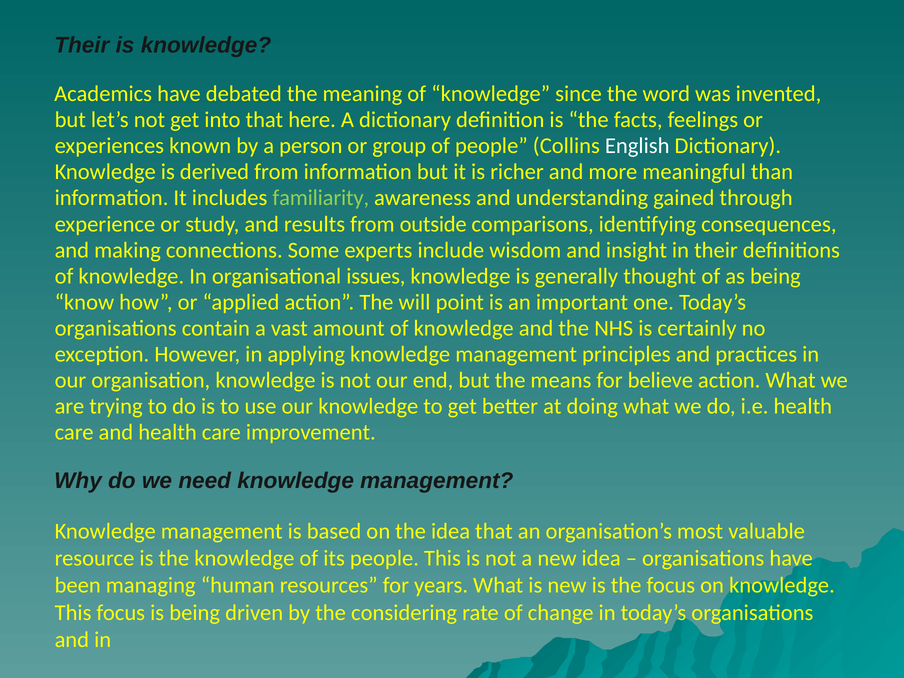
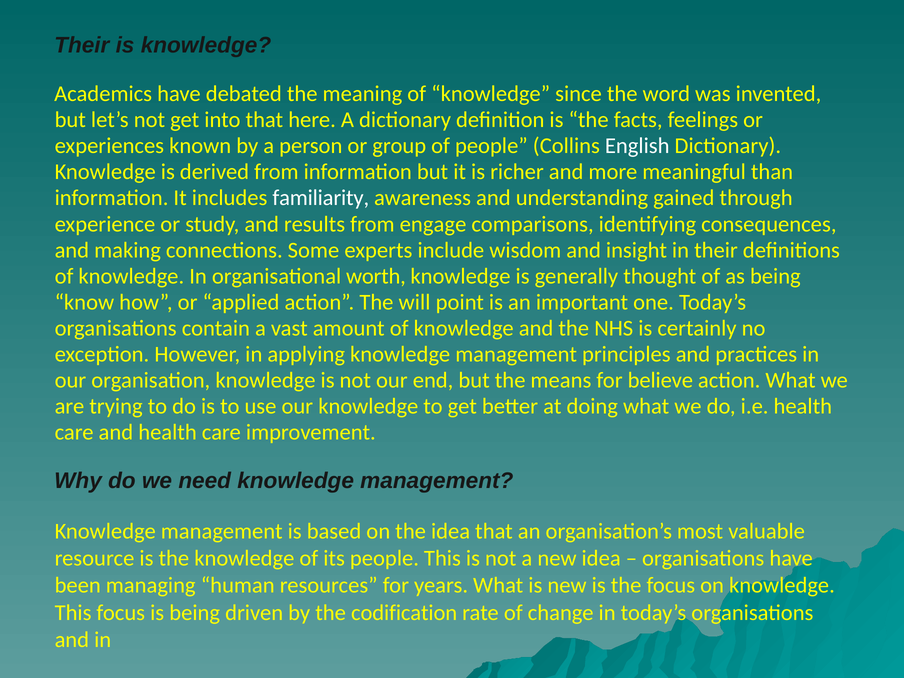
familiarity colour: light green -> white
outside: outside -> engage
issues: issues -> worth
considering: considering -> codification
